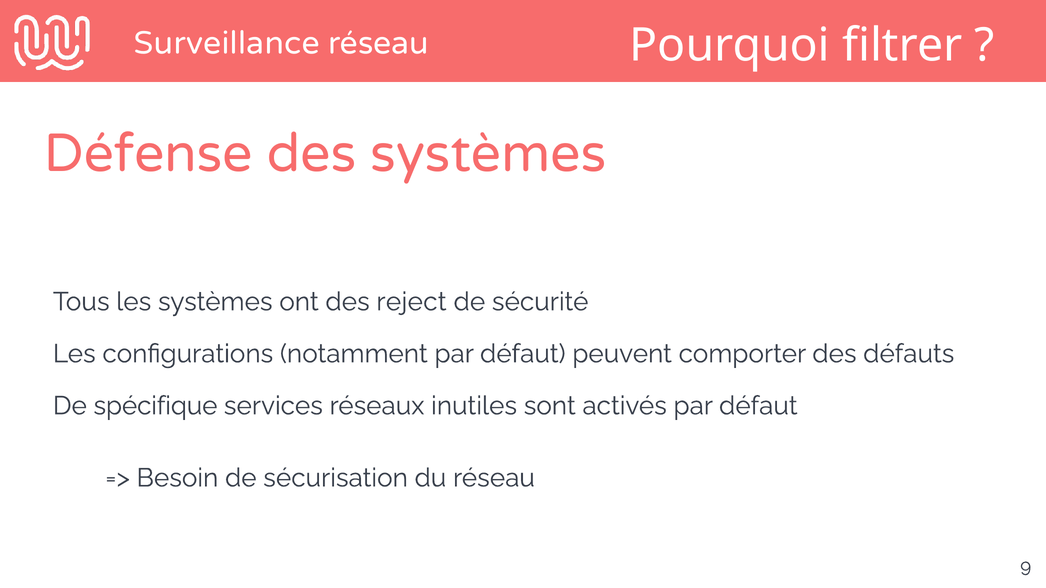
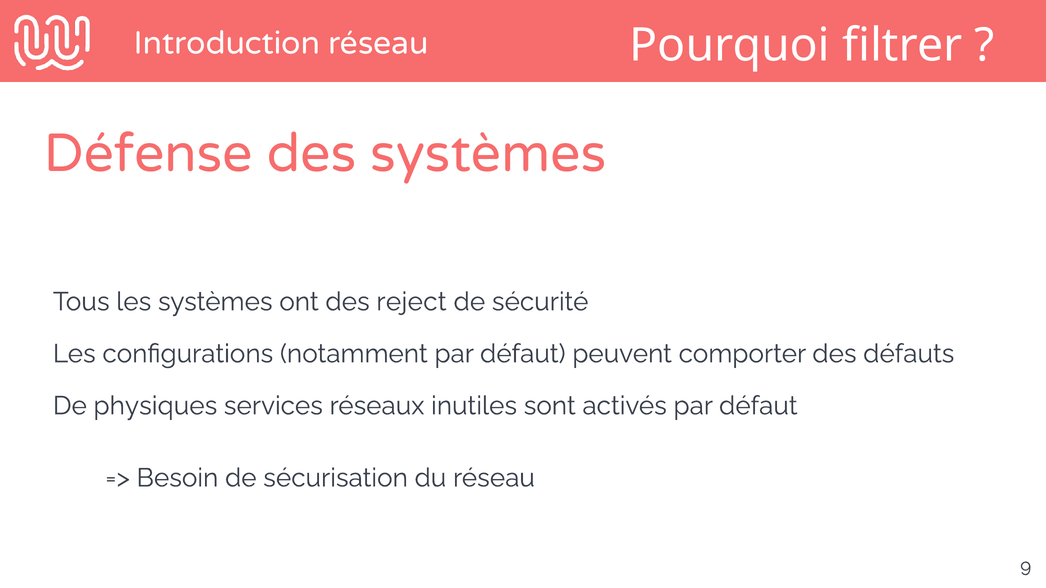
Surveillance: Surveillance -> Introduction
spécifique: spécifique -> physiques
